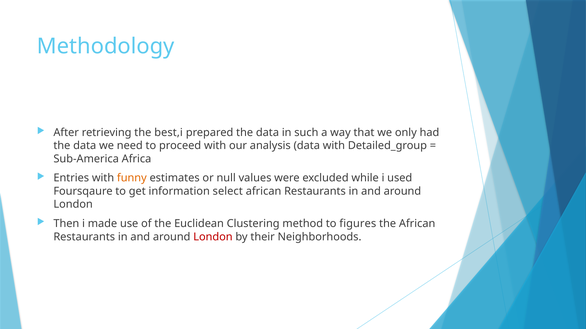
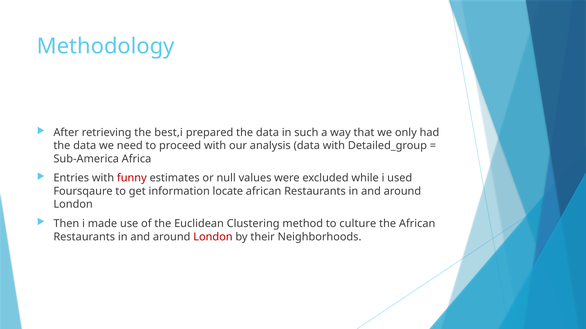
funny colour: orange -> red
select: select -> locate
figures: figures -> culture
